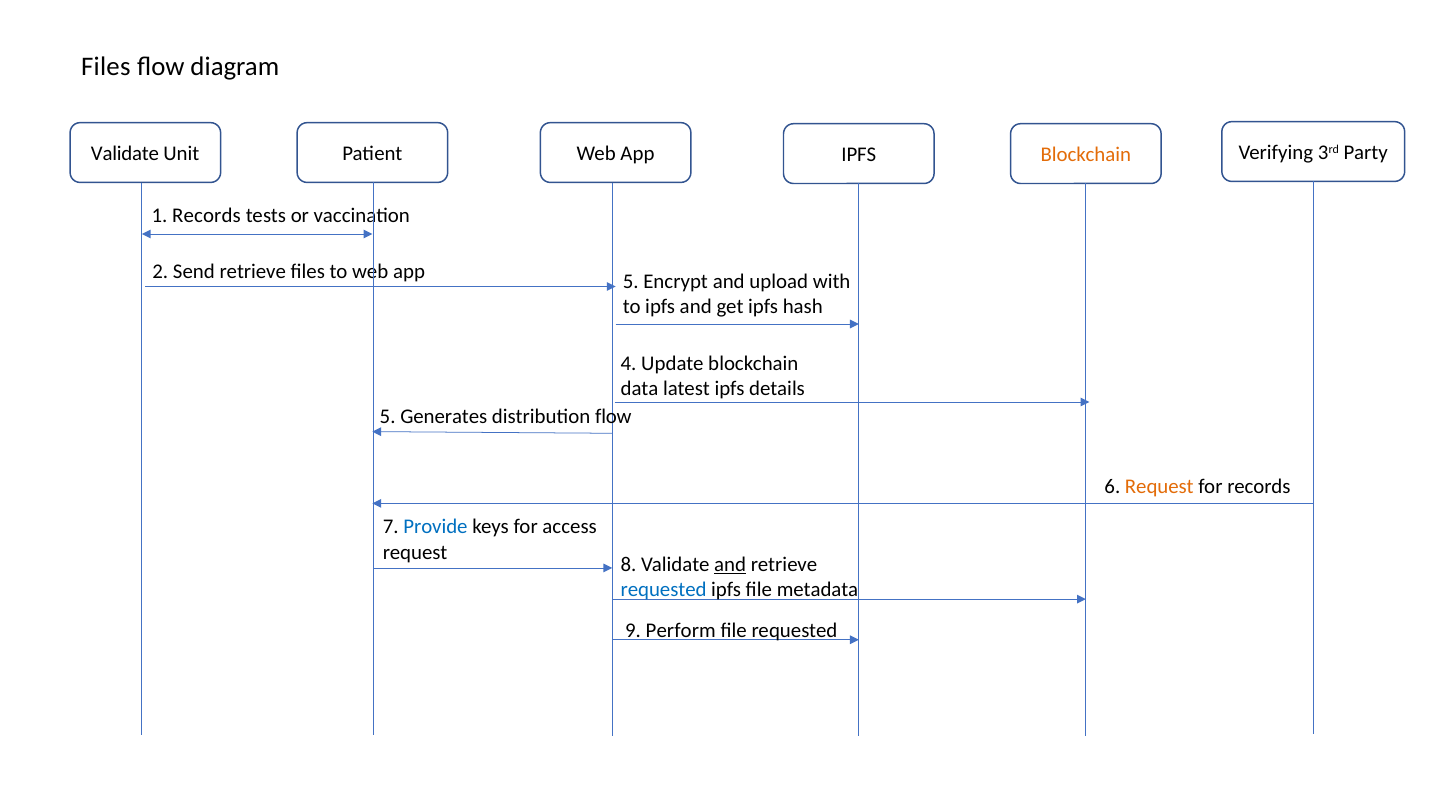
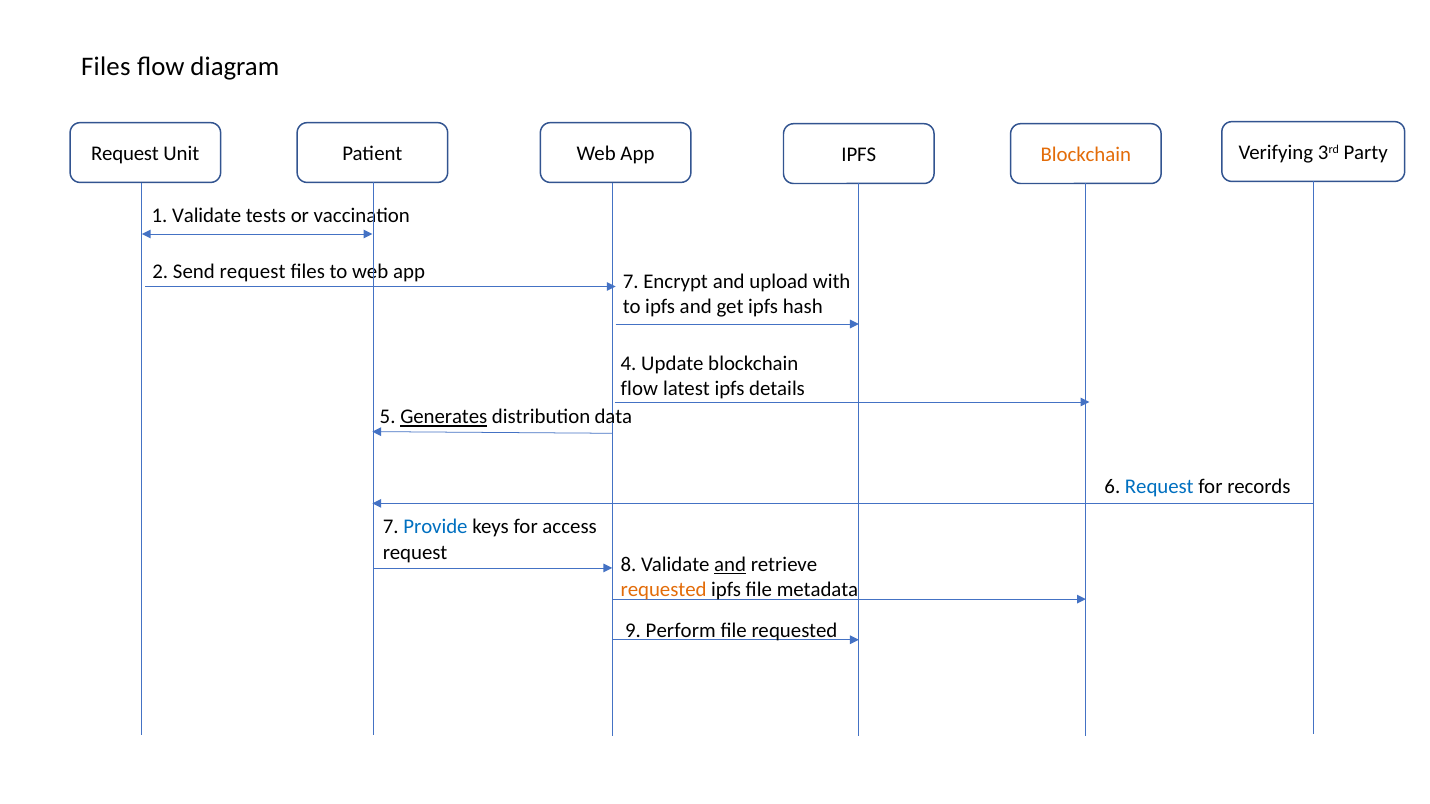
Validate at (125, 154): Validate -> Request
1 Records: Records -> Validate
Send retrieve: retrieve -> request
app 5: 5 -> 7
data at (640, 388): data -> flow
Generates underline: none -> present
distribution flow: flow -> data
Request at (1159, 487) colour: orange -> blue
requested at (664, 590) colour: blue -> orange
